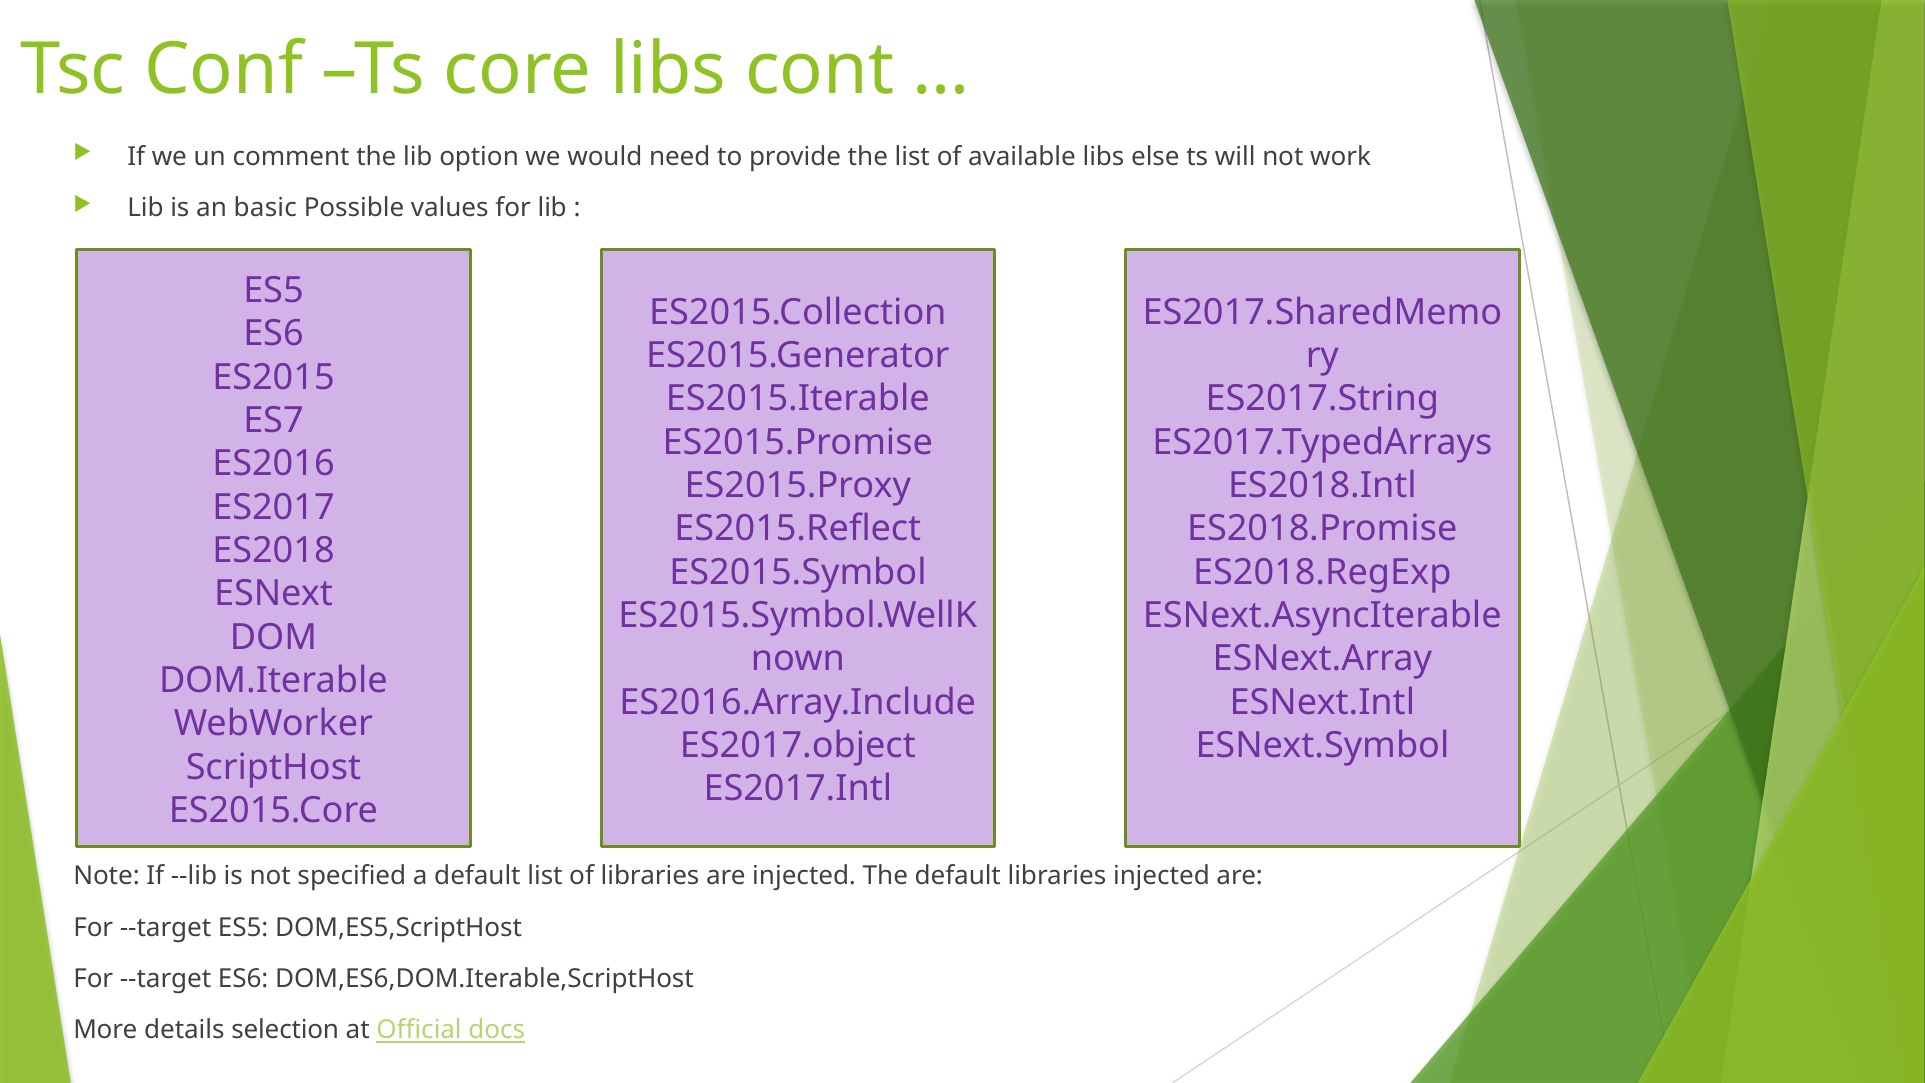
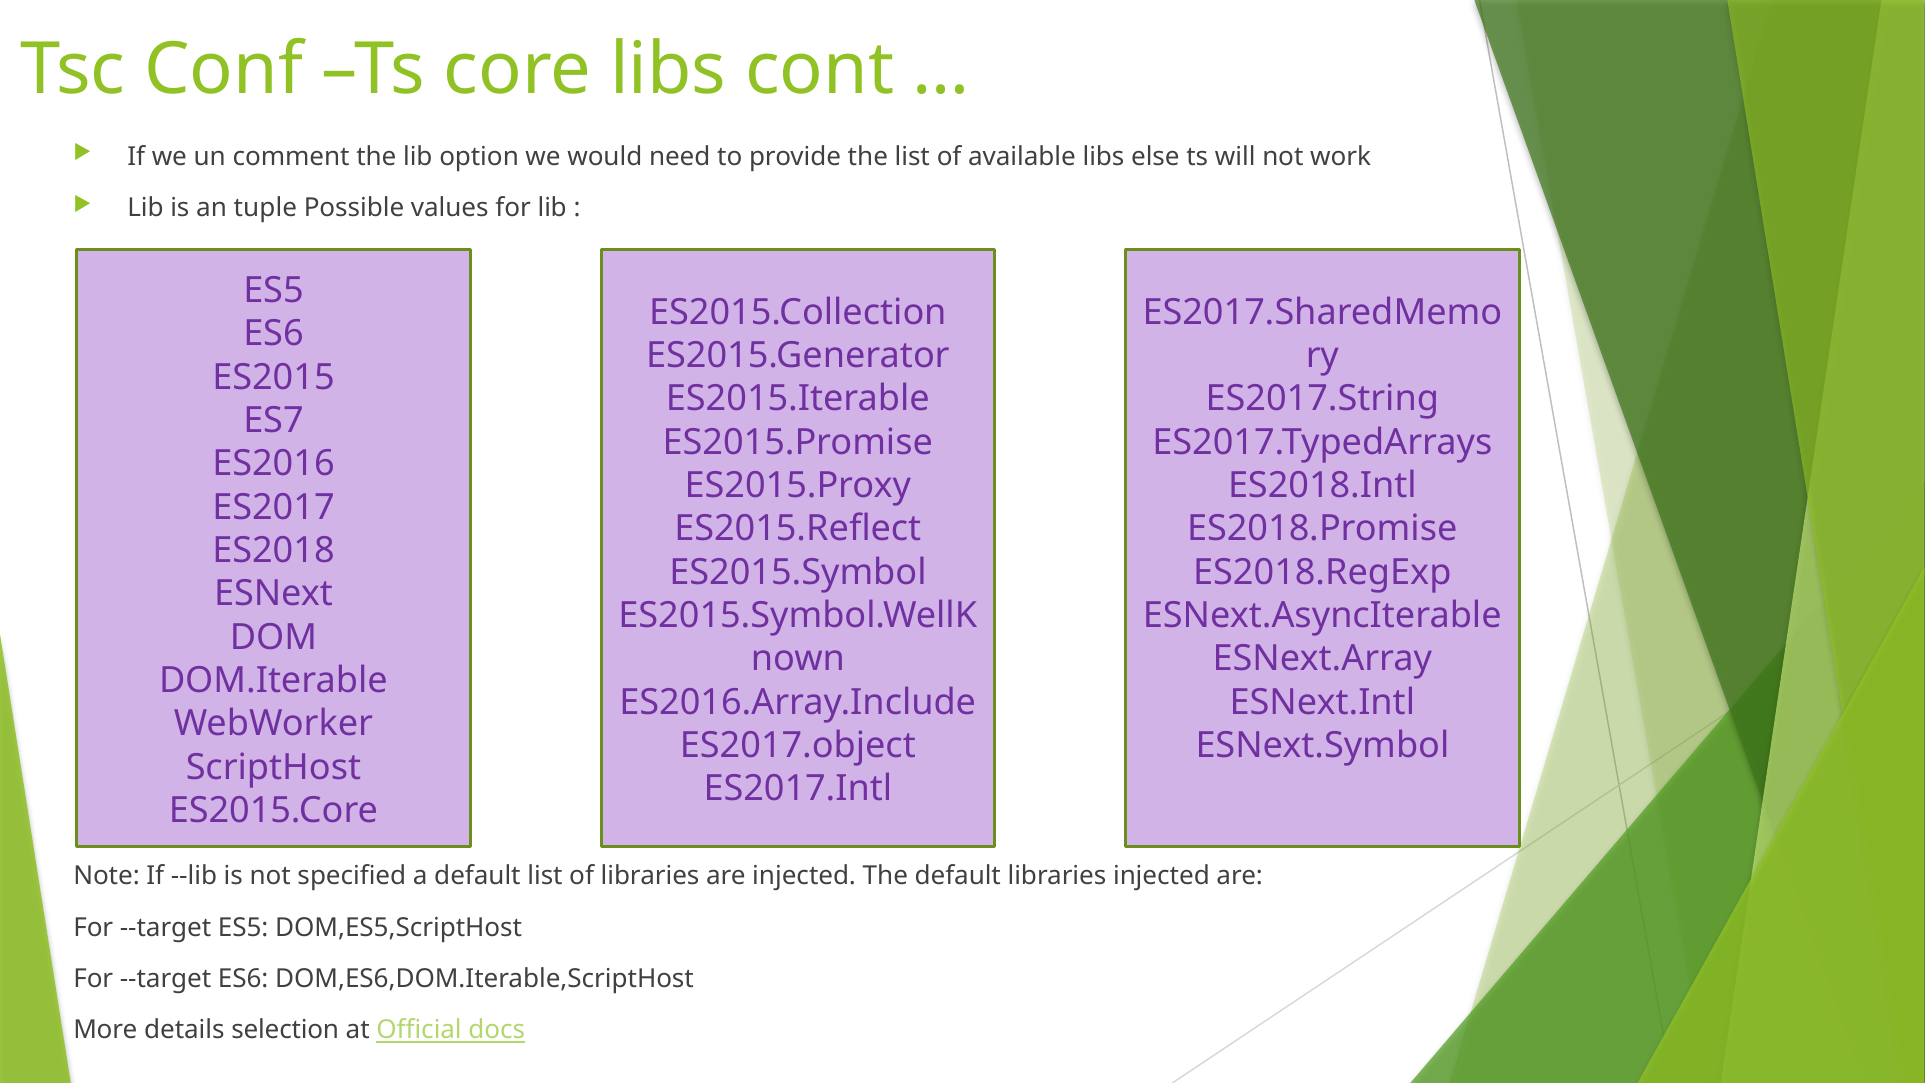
basic: basic -> tuple
